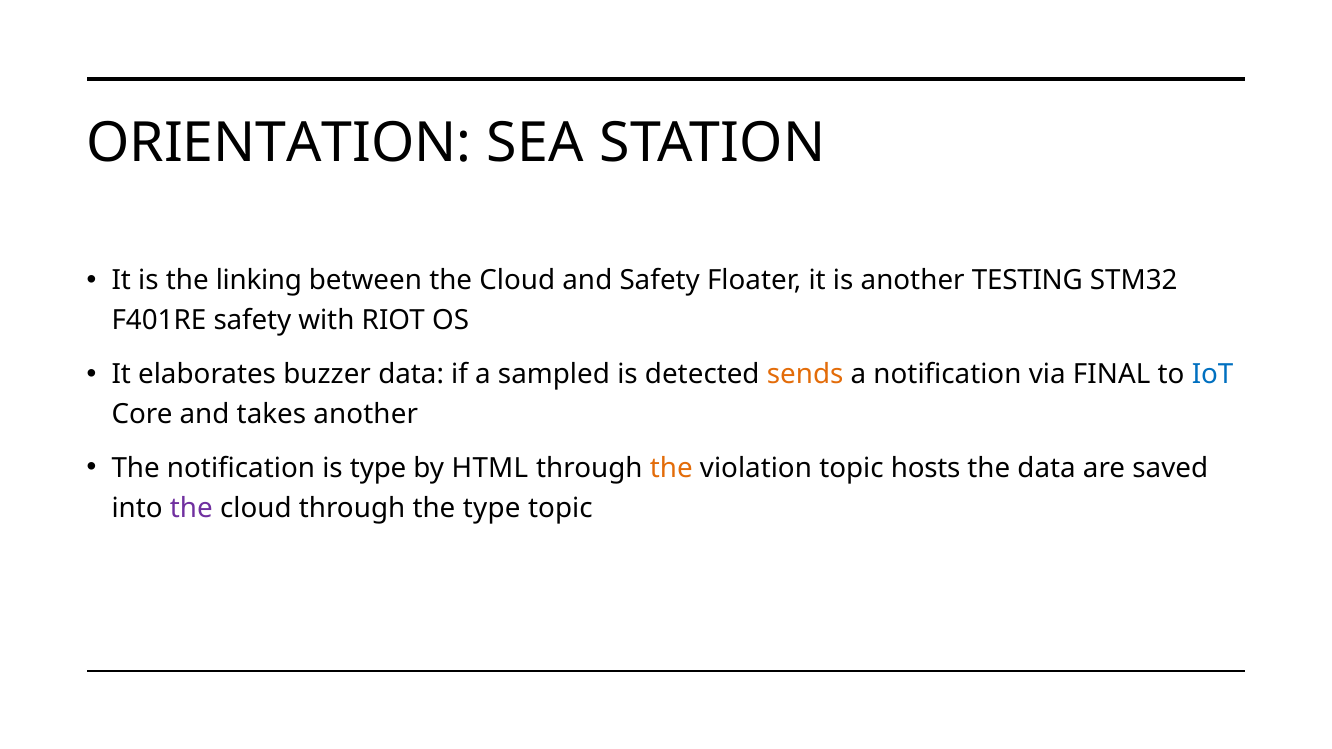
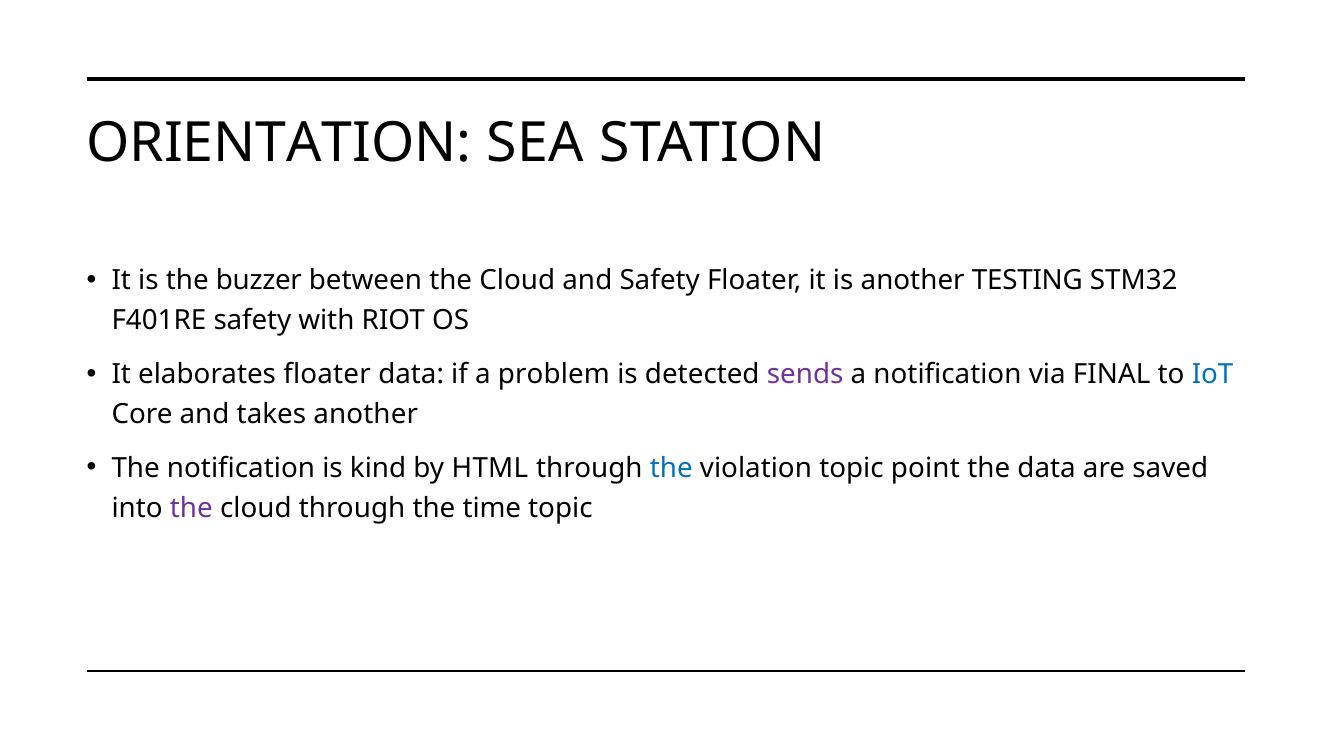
linking: linking -> buzzer
elaborates buzzer: buzzer -> floater
sampled: sampled -> problem
sends colour: orange -> purple
is type: type -> kind
the at (671, 468) colour: orange -> blue
hosts: hosts -> point
the type: type -> time
